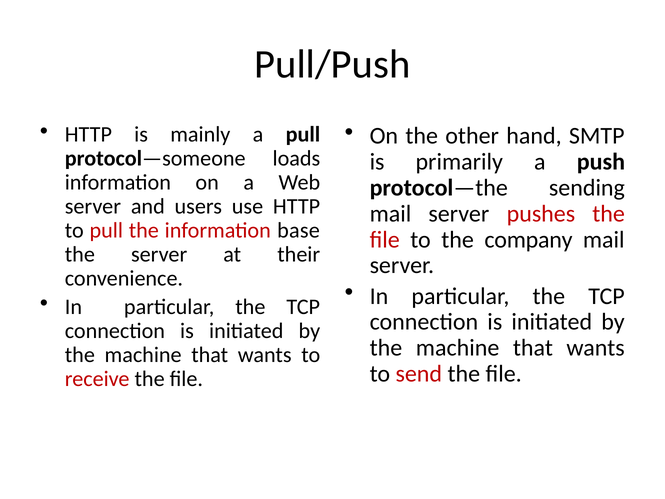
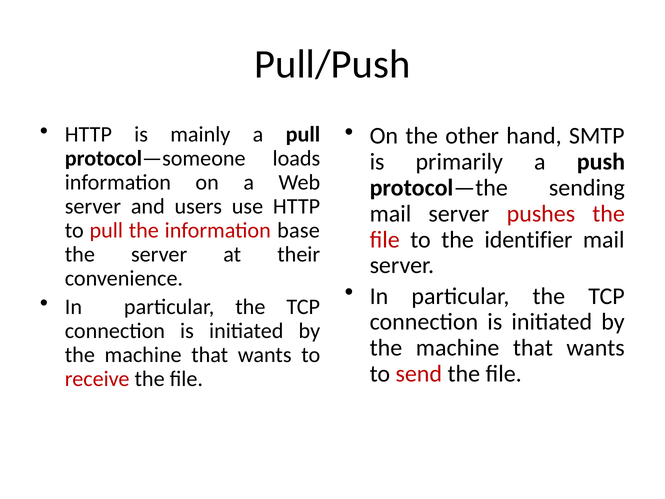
company: company -> identifier
